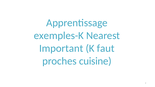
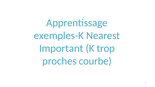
faut: faut -> trop
cuisine: cuisine -> courbe
